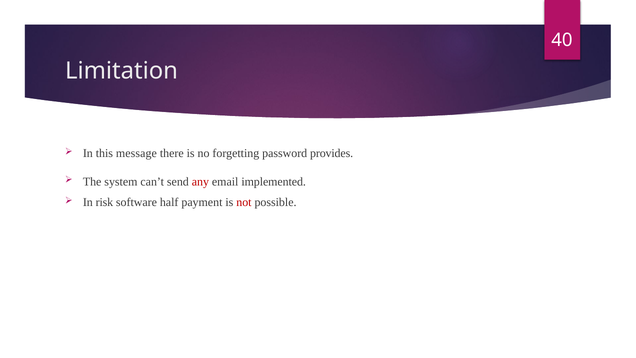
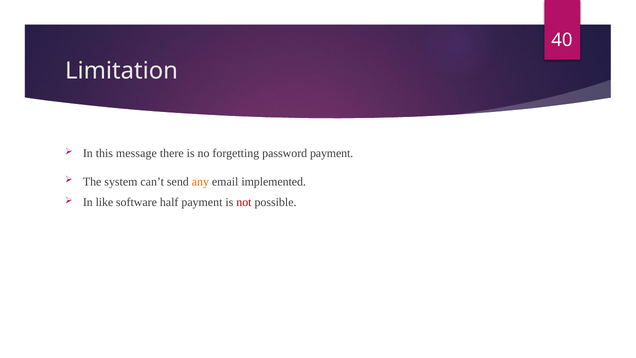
password provides: provides -> payment
any colour: red -> orange
risk: risk -> like
